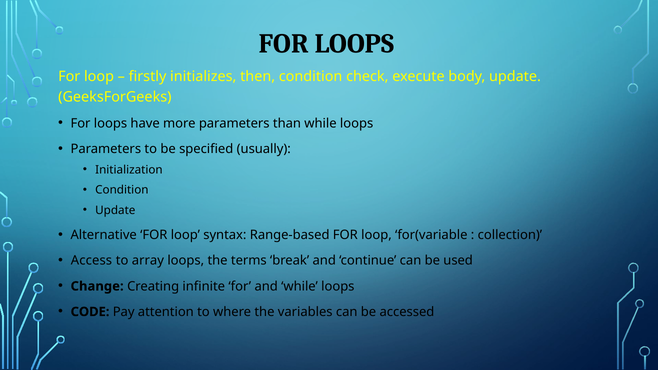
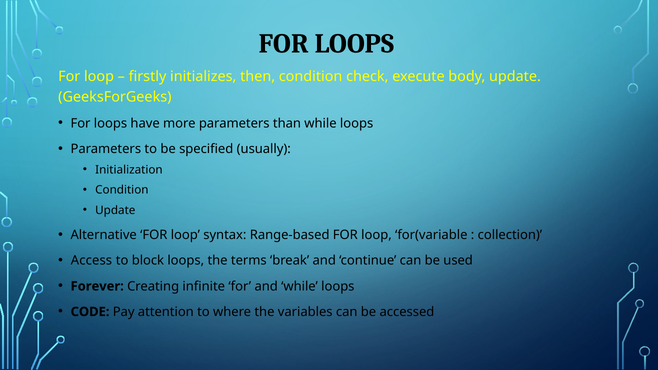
array: array -> block
Change: Change -> Forever
